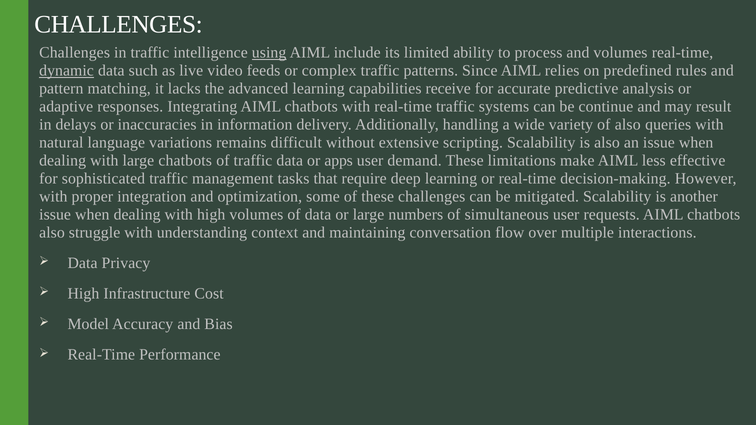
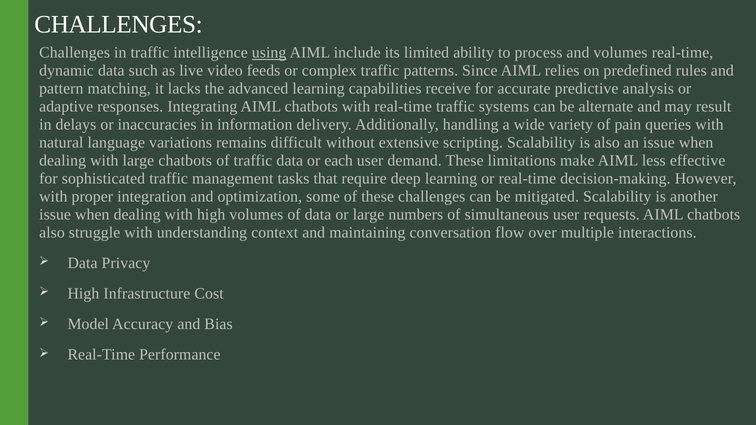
dynamic underline: present -> none
continue: continue -> alternate
of also: also -> pain
apps: apps -> each
